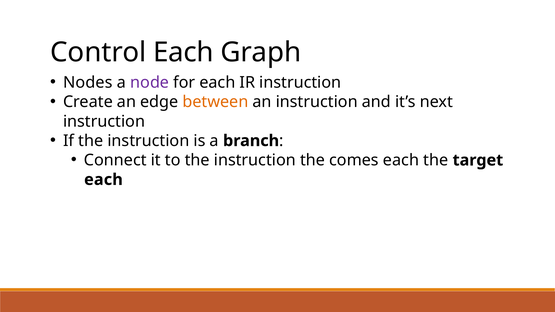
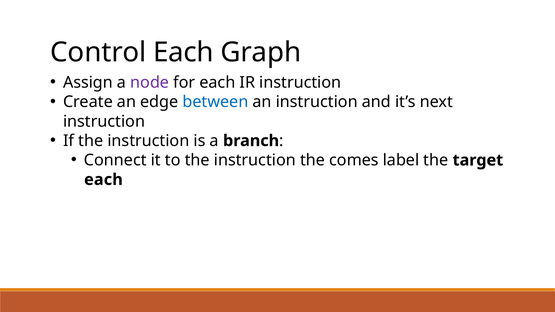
Nodes: Nodes -> Assign
between colour: orange -> blue
comes each: each -> label
